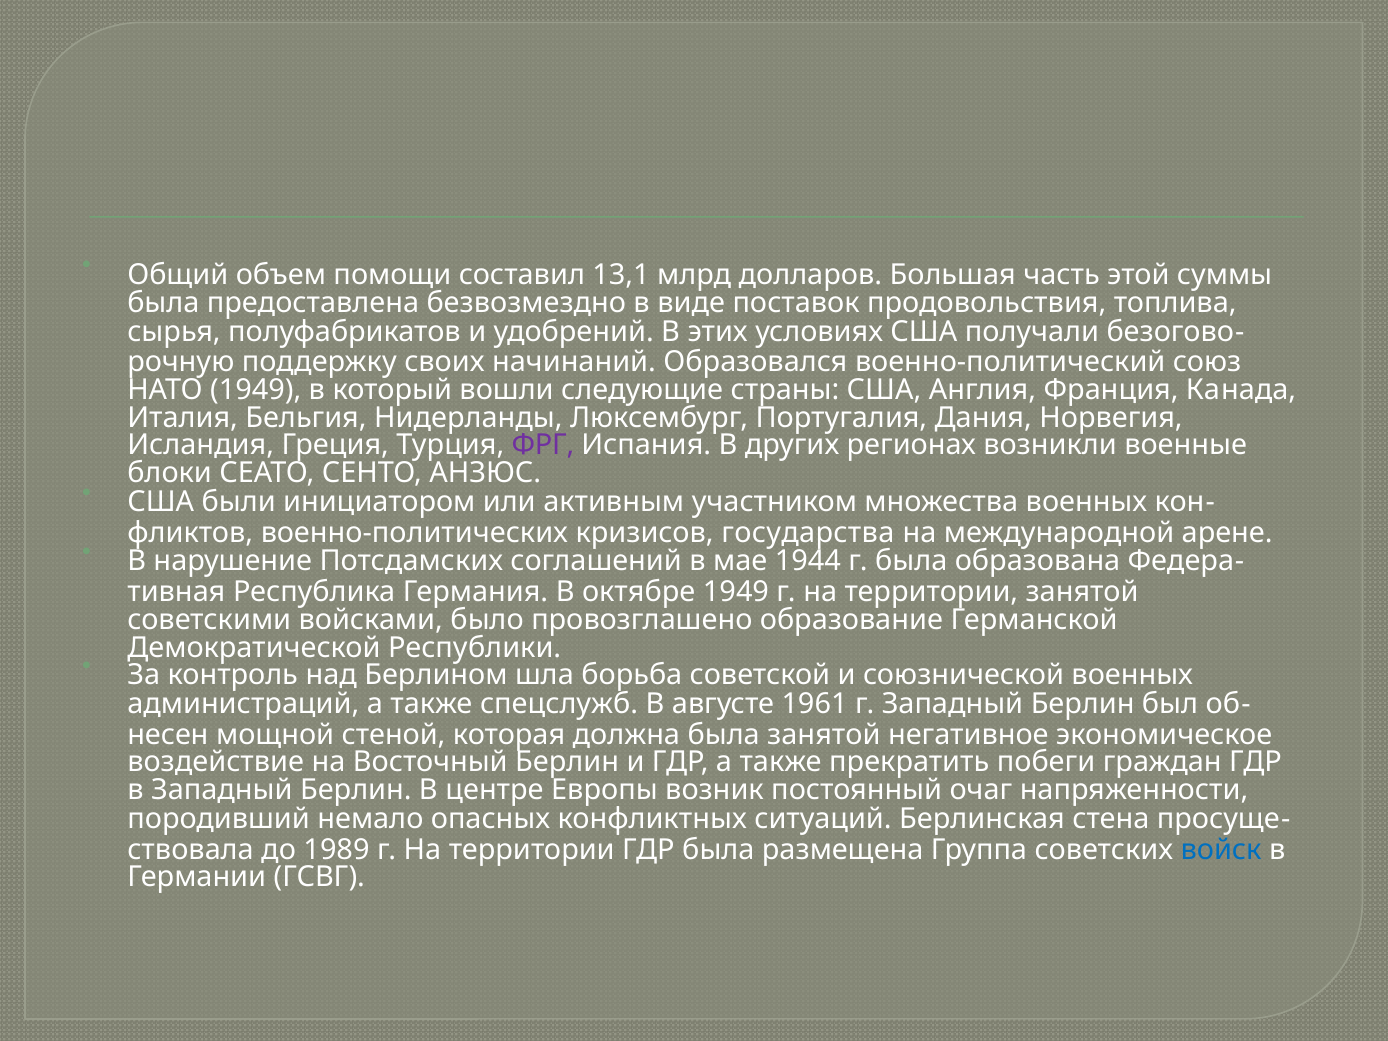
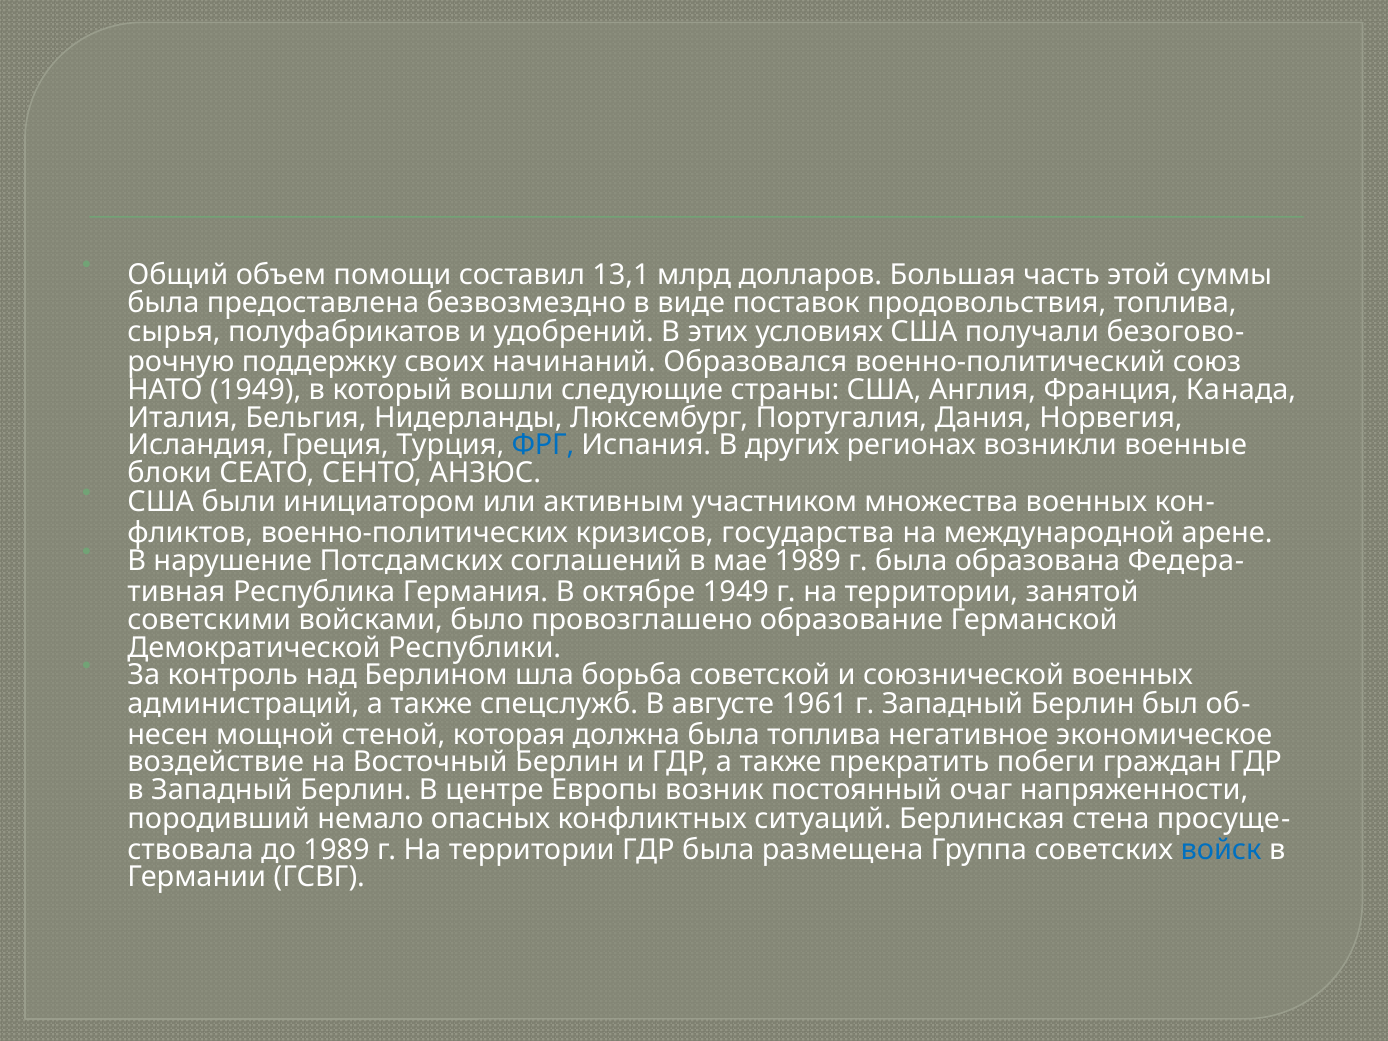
ФРГ colour: purple -> blue
мае 1944: 1944 -> 1989
была занятой: занятой -> топлива
